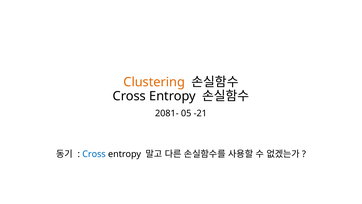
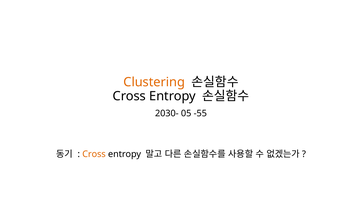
2081-: 2081- -> 2030-
-21: -21 -> -55
Cross at (94, 154) colour: blue -> orange
